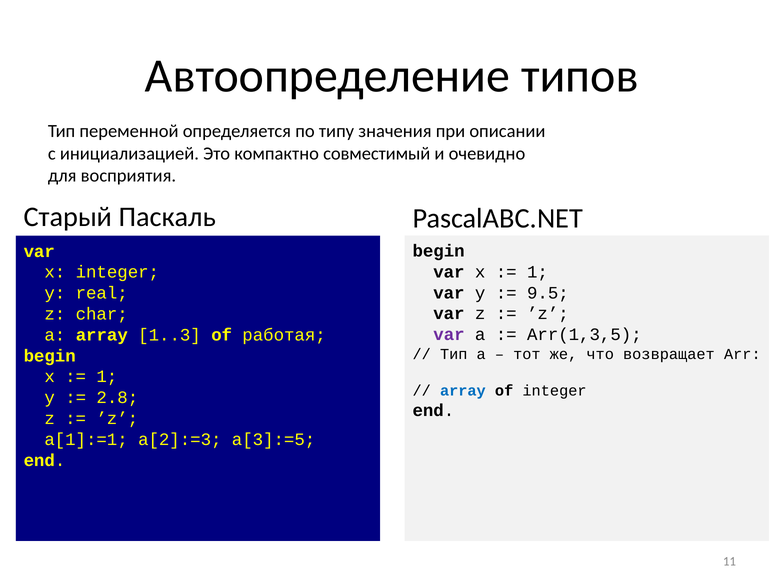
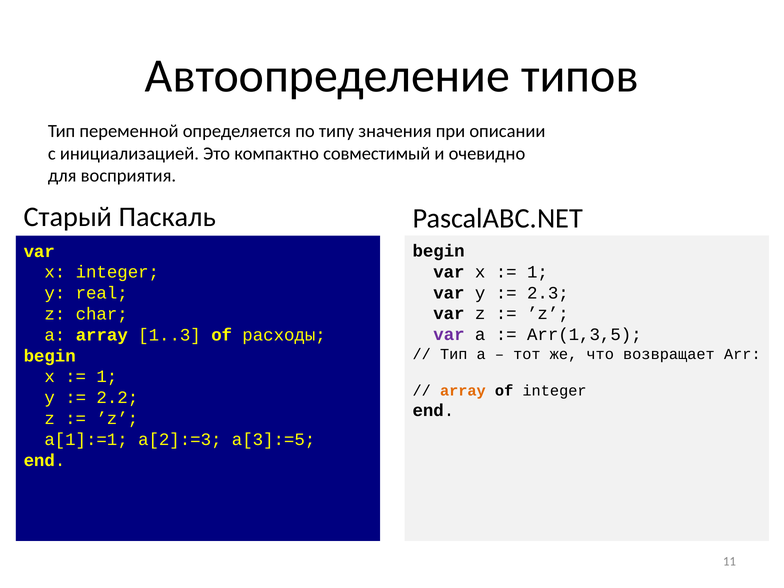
9.5: 9.5 -> 2.3
работая: работая -> расходы
array at (463, 391) colour: blue -> orange
2.8: 2.8 -> 2.2
